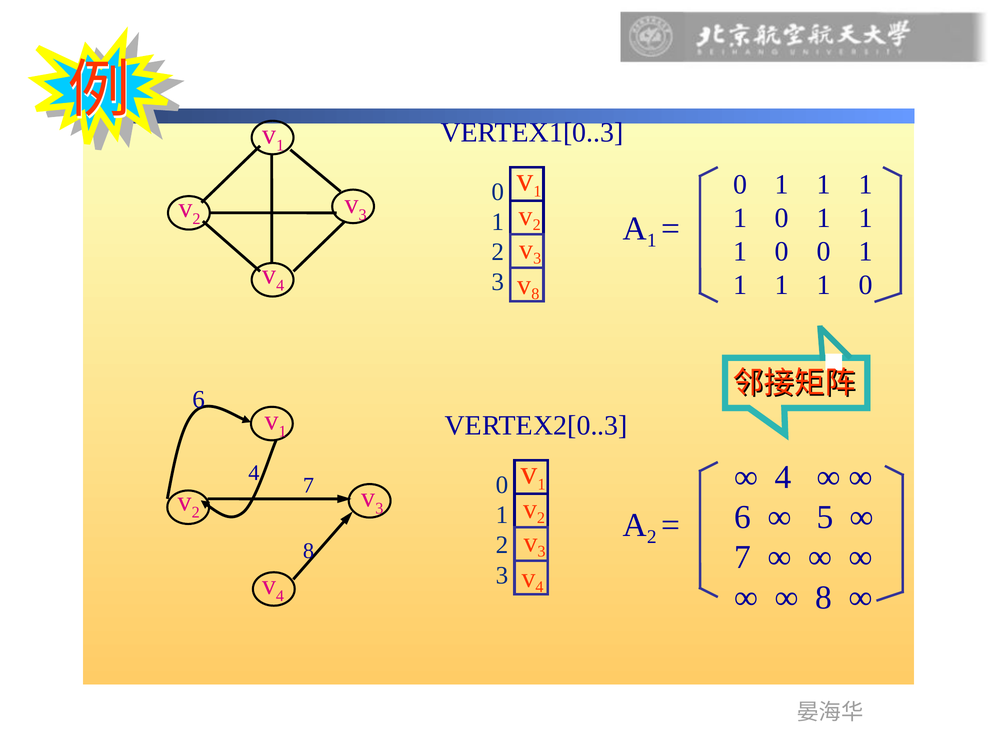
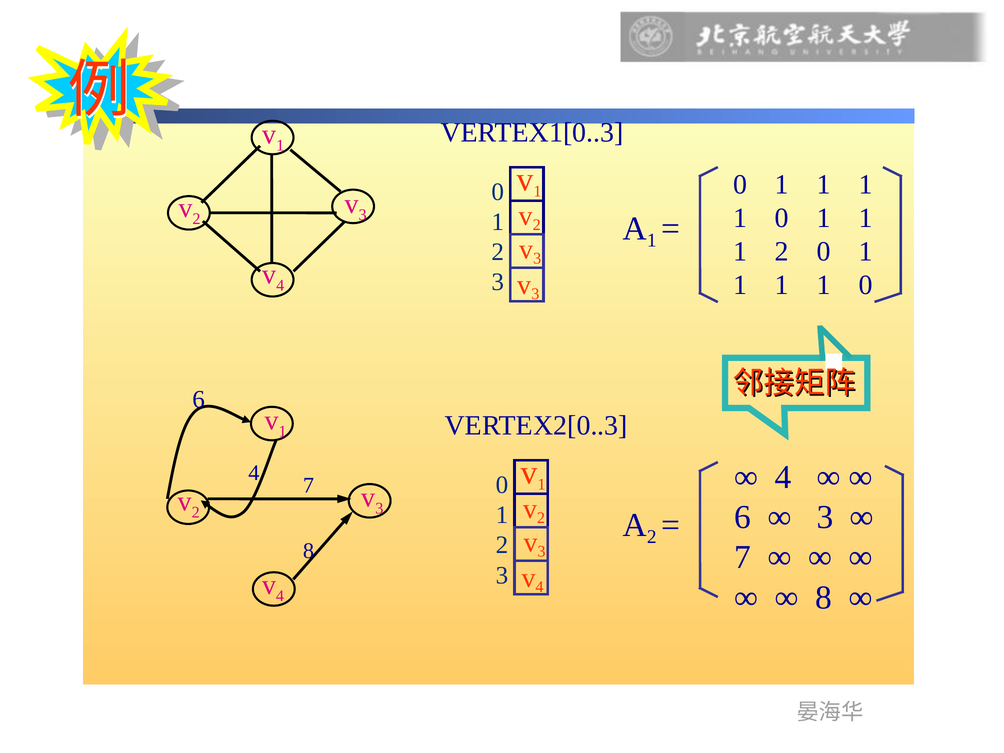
0 at (782, 251): 0 -> 2
8 at (535, 294): 8 -> 3
5 at (825, 517): 5 -> 3
